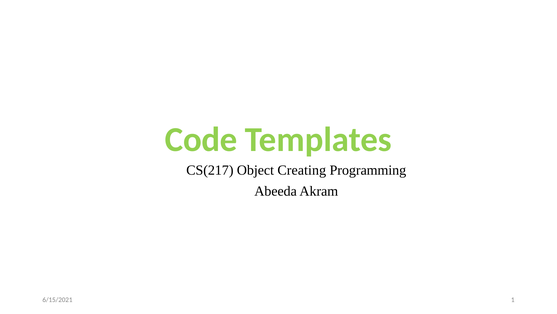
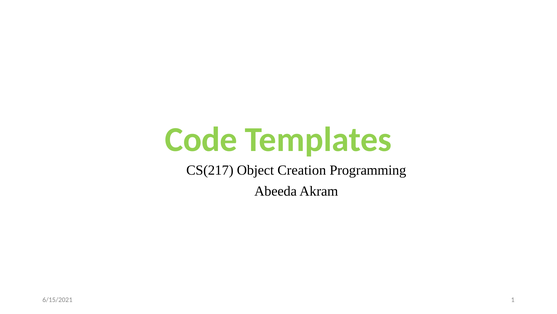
Creating: Creating -> Creation
